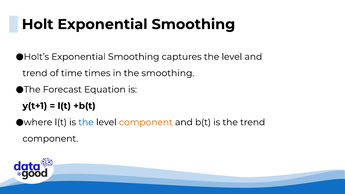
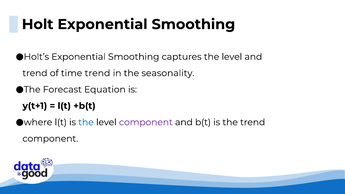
time times: times -> trend
the smoothing: smoothing -> seasonality
component at (146, 122) colour: orange -> purple
